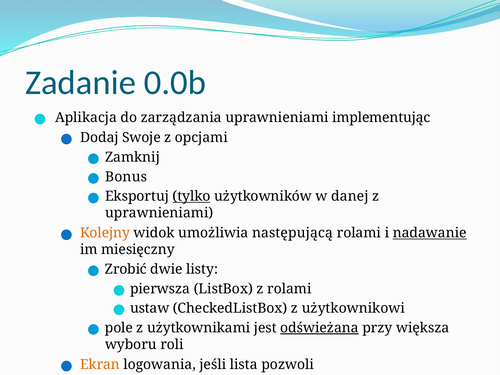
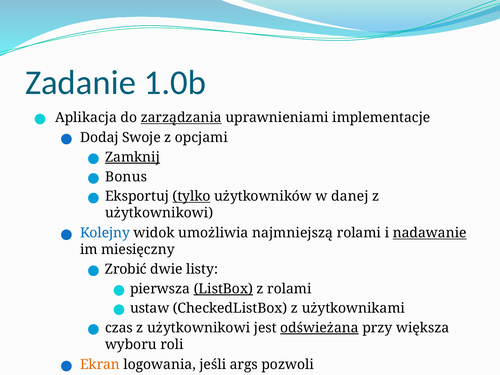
0.0b: 0.0b -> 1.0b
zarządzania underline: none -> present
implementując: implementując -> implementacje
Zamknij underline: none -> present
uprawnieniami at (159, 213): uprawnieniami -> użytkownikowi
Kolejny colour: orange -> blue
następującą: następującą -> najmniejszą
ListBox underline: none -> present
użytkownikowi: użytkownikowi -> użytkownikami
pole: pole -> czas
użytkownikami at (199, 328): użytkownikami -> użytkownikowi
lista: lista -> args
